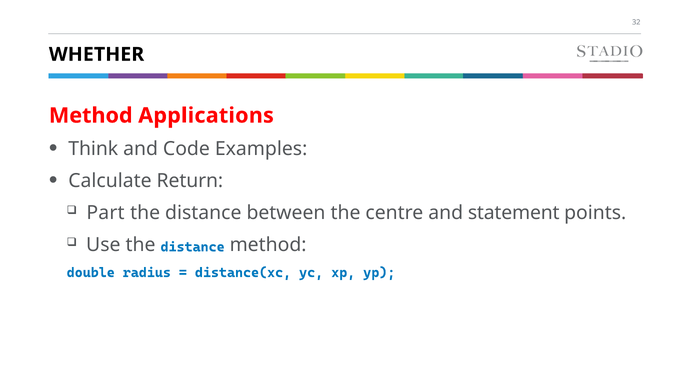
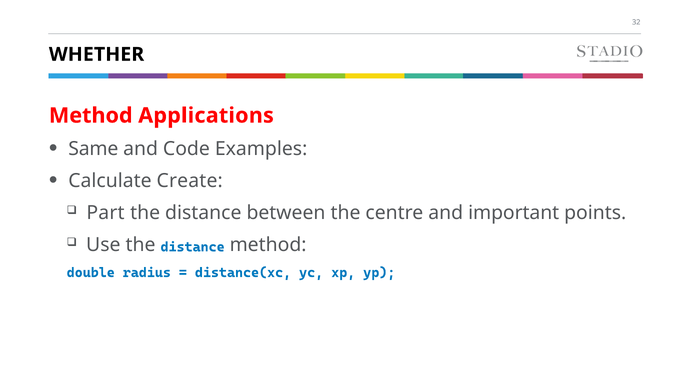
Think: Think -> Same
Return: Return -> Create
statement: statement -> important
